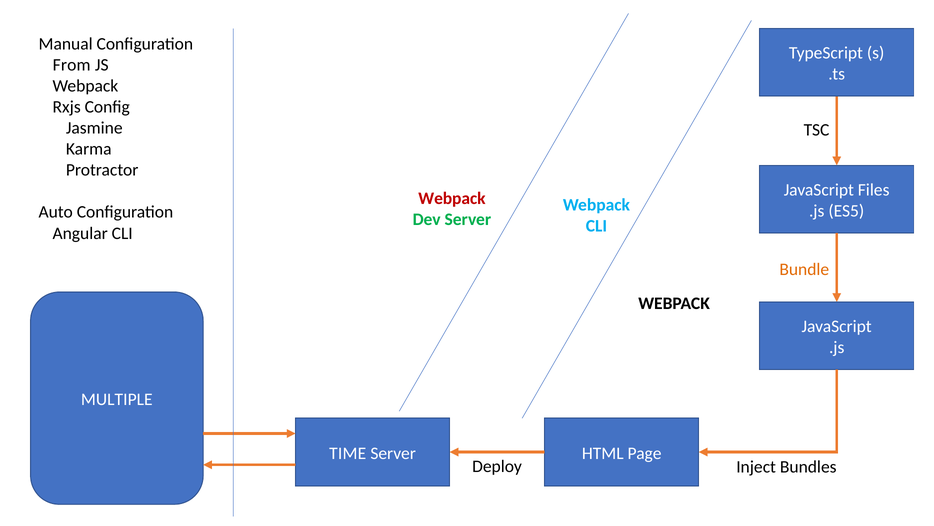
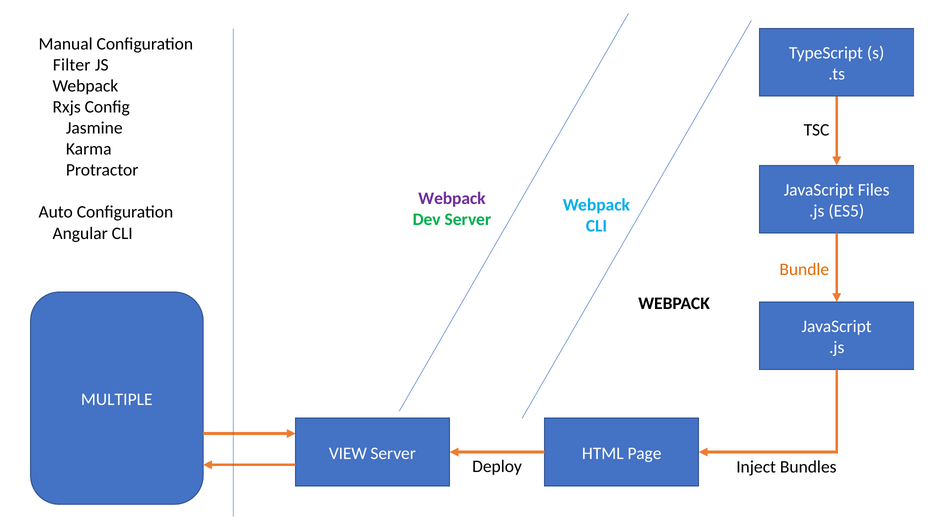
From: From -> Filter
Webpack at (452, 198) colour: red -> purple
TIME: TIME -> VIEW
